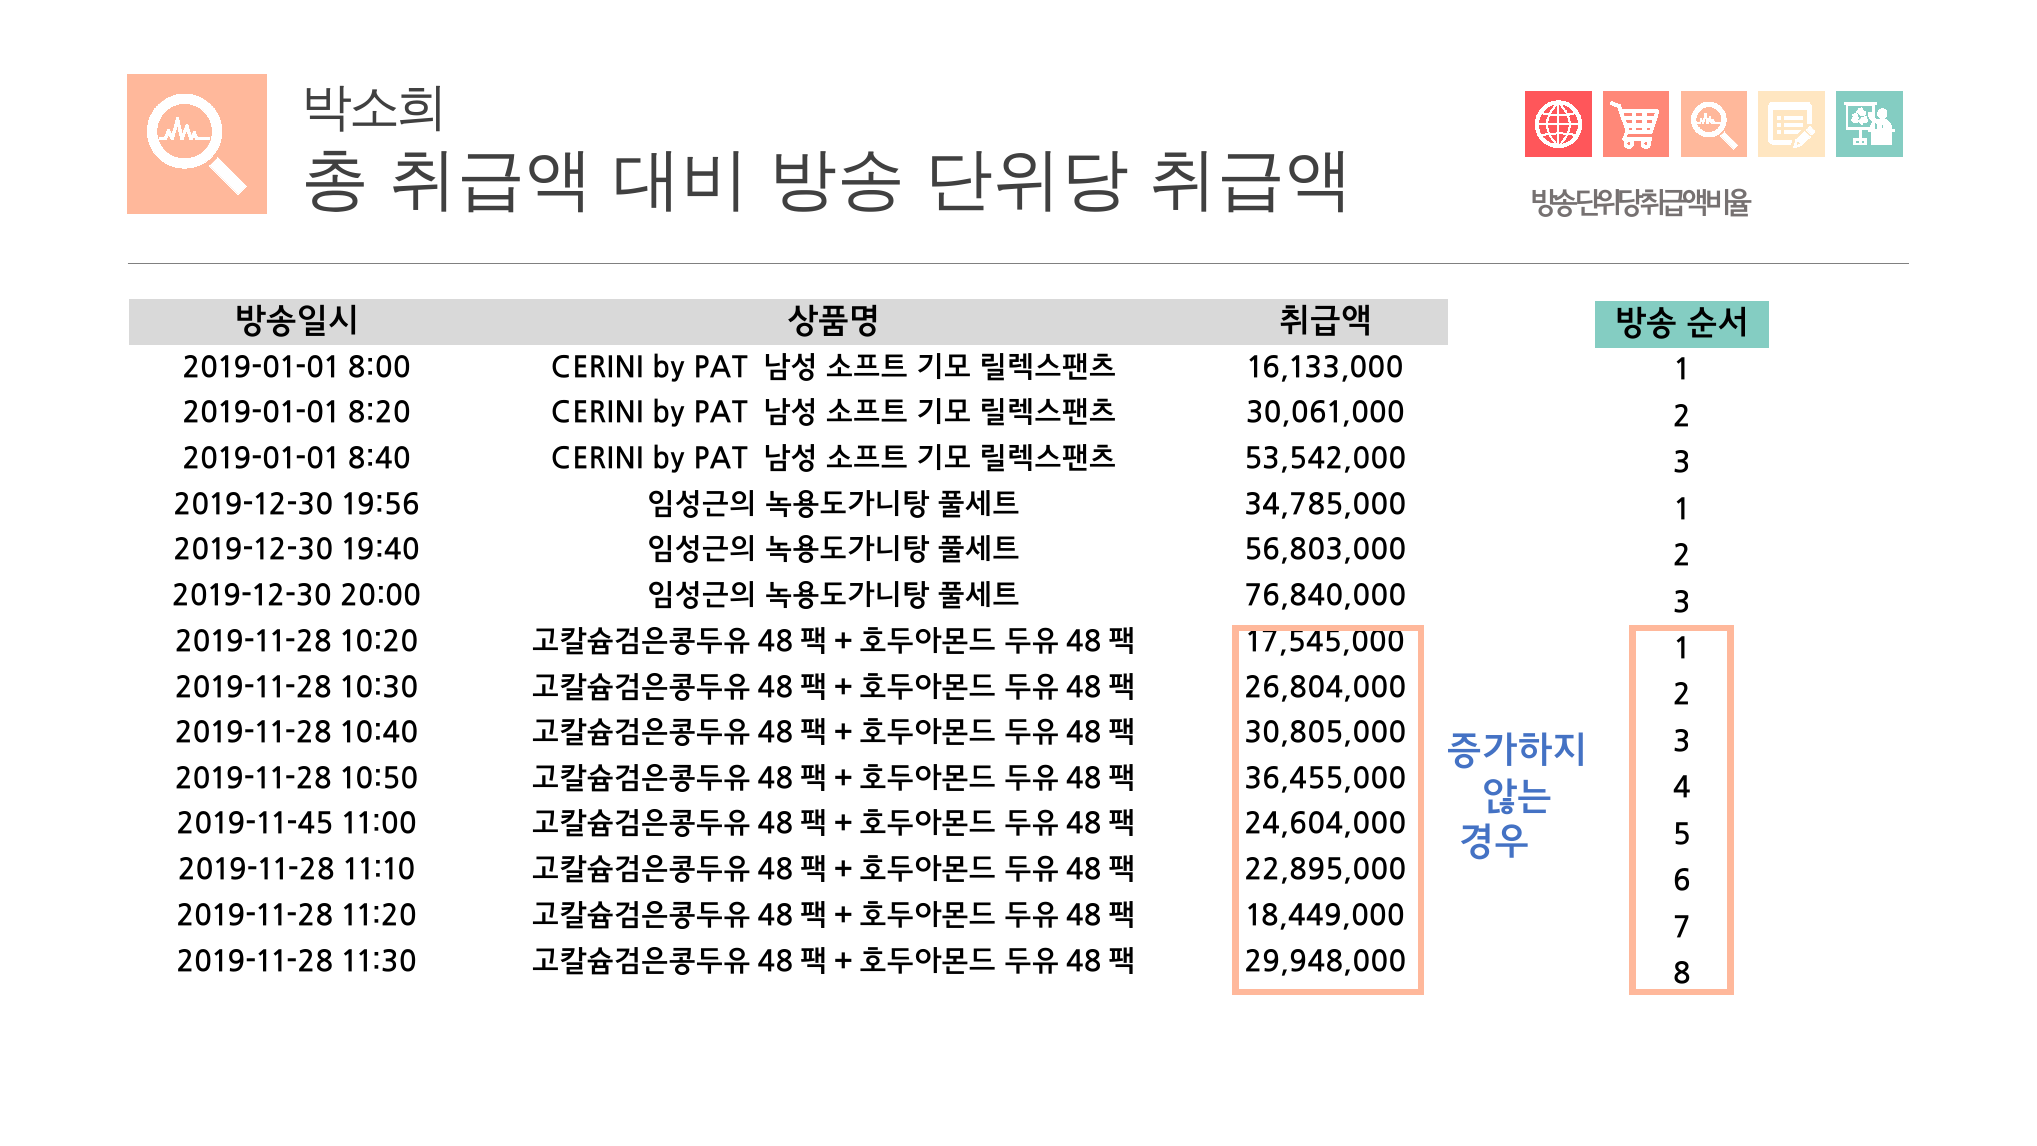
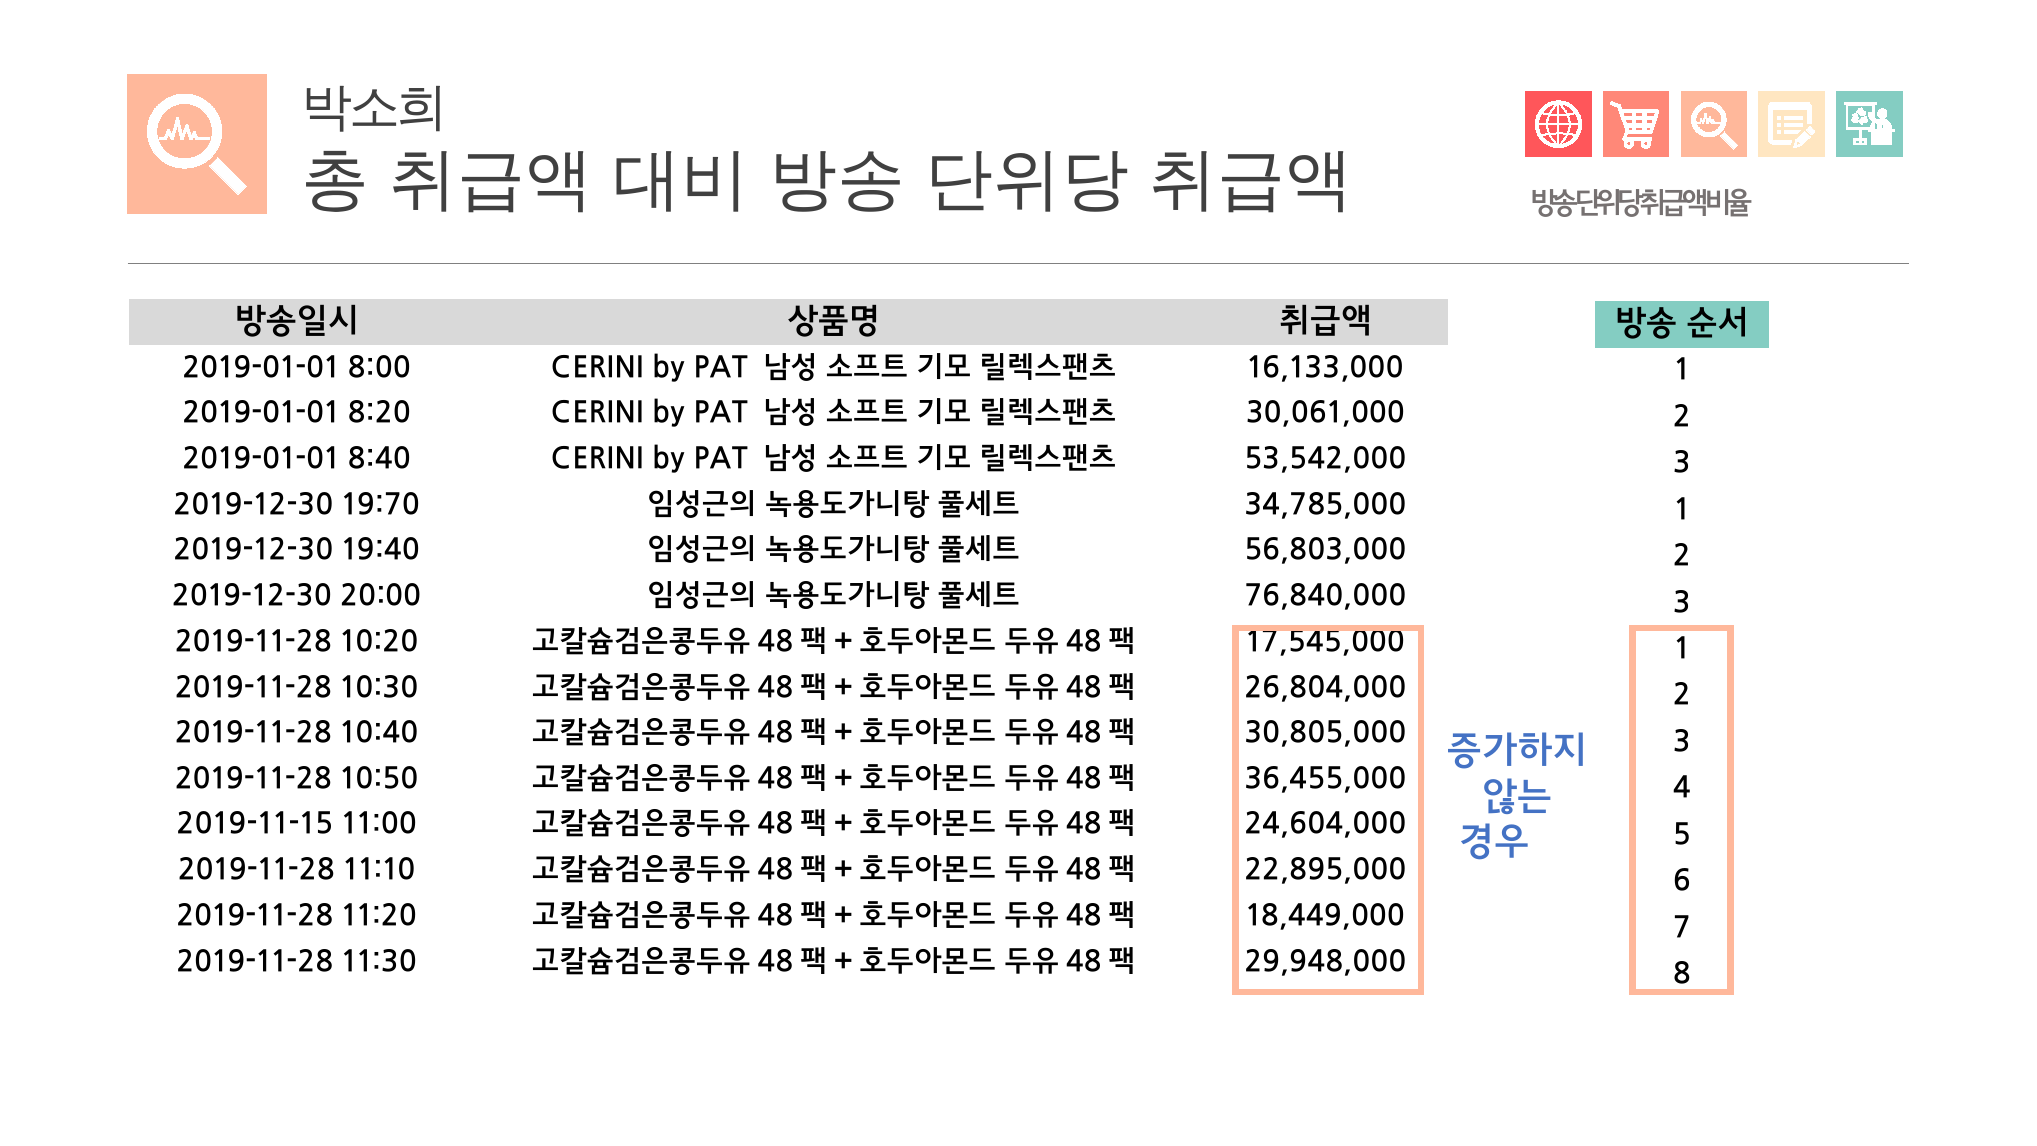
19:56: 19:56 -> 19:70
2019-11-45: 2019-11-45 -> 2019-11-15
